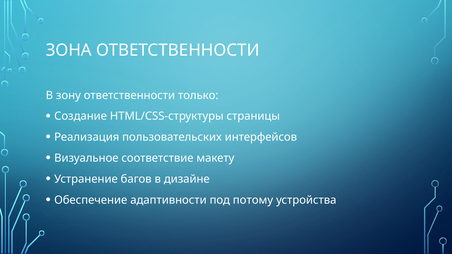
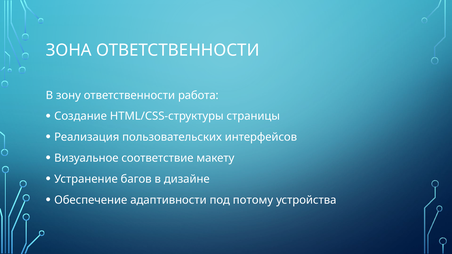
только: только -> работа
